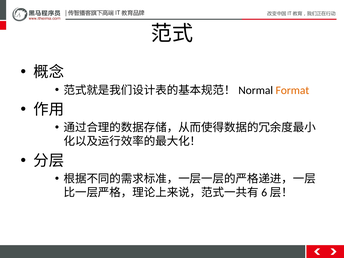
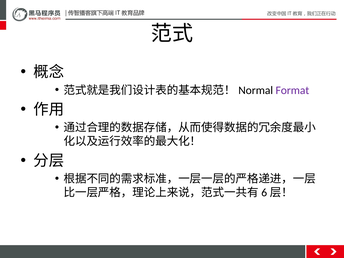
Format colour: orange -> purple
